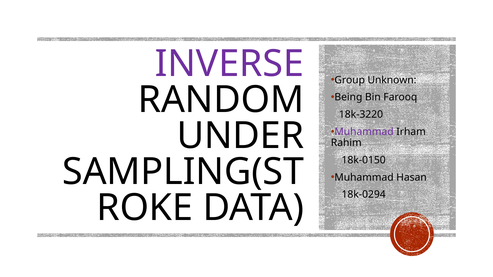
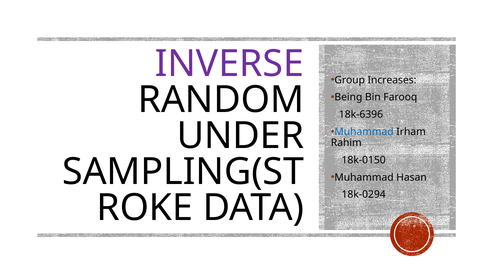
Unknown: Unknown -> Increases
18k-3220: 18k-3220 -> 18k-6396
Muhammad at (364, 132) colour: purple -> blue
